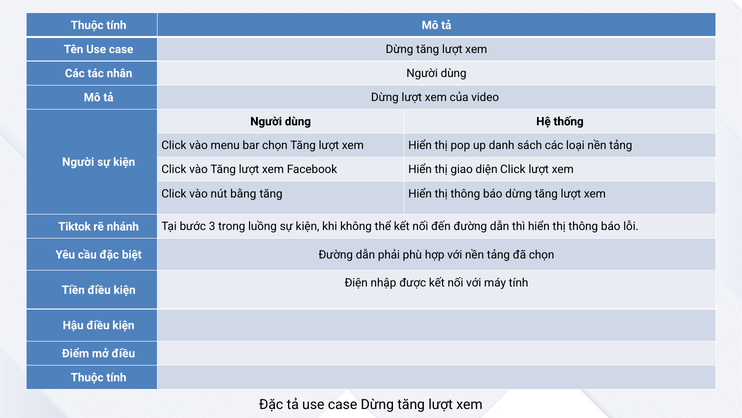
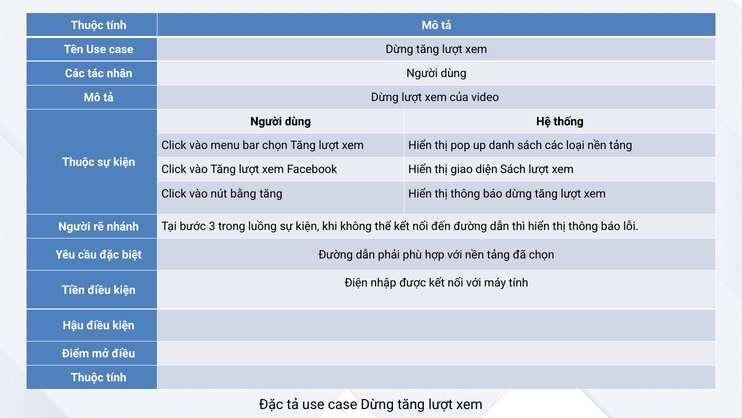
Người at (78, 162): Người -> Thuộc
diện Click: Click -> Sách
Tiktok at (74, 226): Tiktok -> Người
